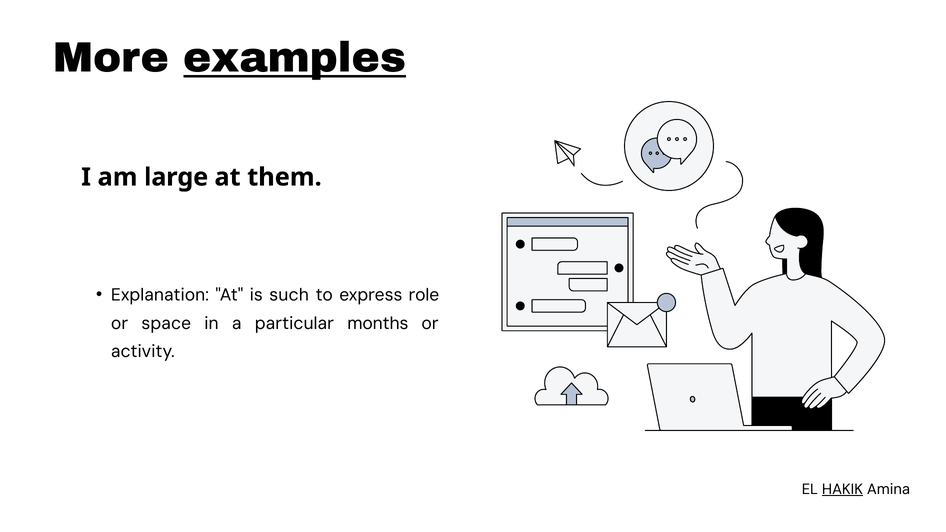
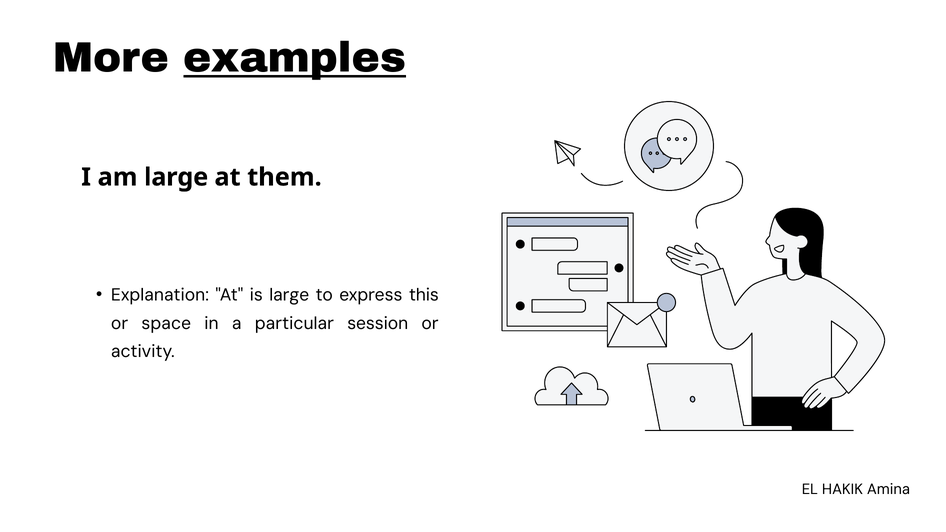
is such: such -> large
role: role -> this
months: months -> session
HAKIK underline: present -> none
